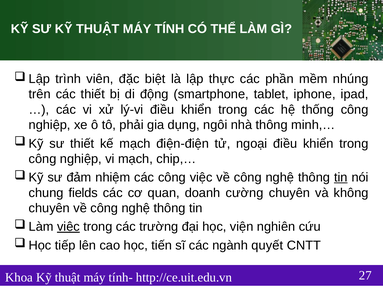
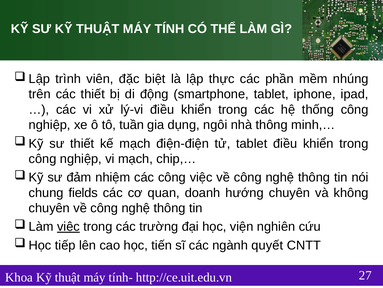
phải: phải -> tuần
tử ngoại: ngoại -> tablet
tin at (341, 177) underline: present -> none
cường: cường -> hướng
